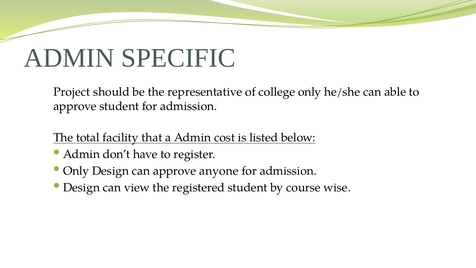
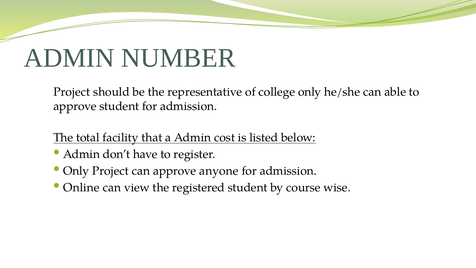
SPECIFIC: SPECIFIC -> NUMBER
Only Design: Design -> Project
Design at (81, 187): Design -> Online
